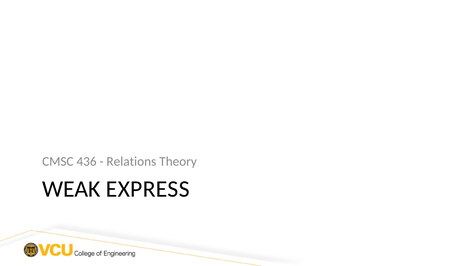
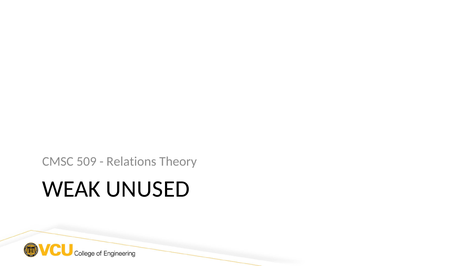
436: 436 -> 509
EXPRESS: EXPRESS -> UNUSED
